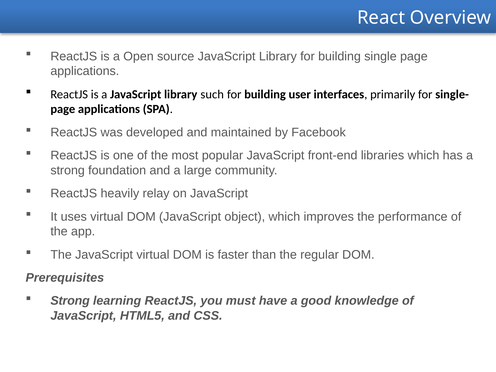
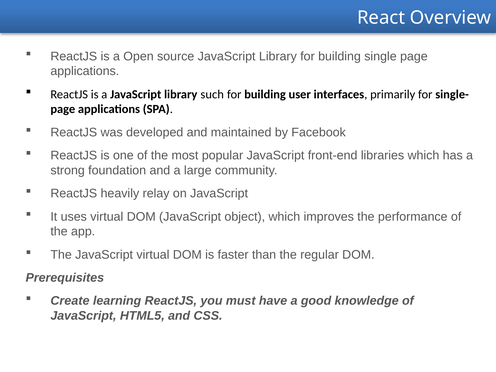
Strong at (70, 301): Strong -> Create
